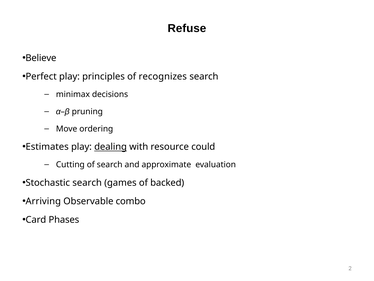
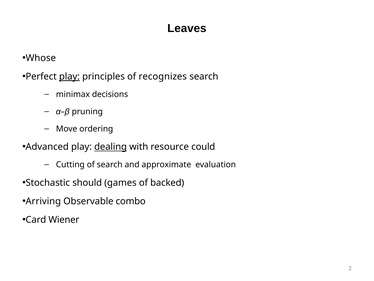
Refuse: Refuse -> Leaves
Believe: Believe -> Whose
play at (69, 76) underline: none -> present
Estimates: Estimates -> Advanced
Stochastic search: search -> should
Phases: Phases -> Wiener
